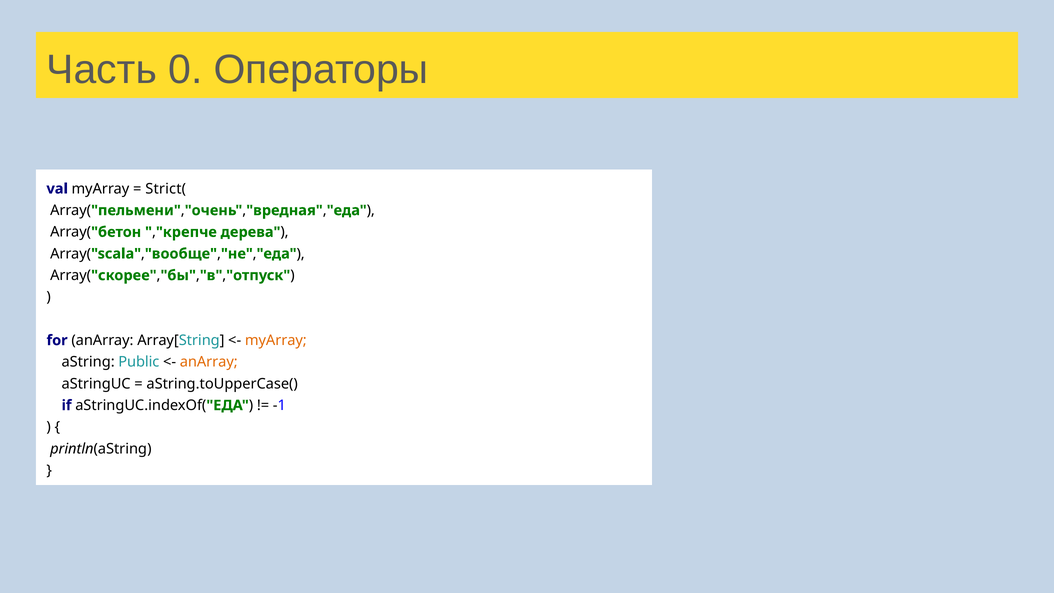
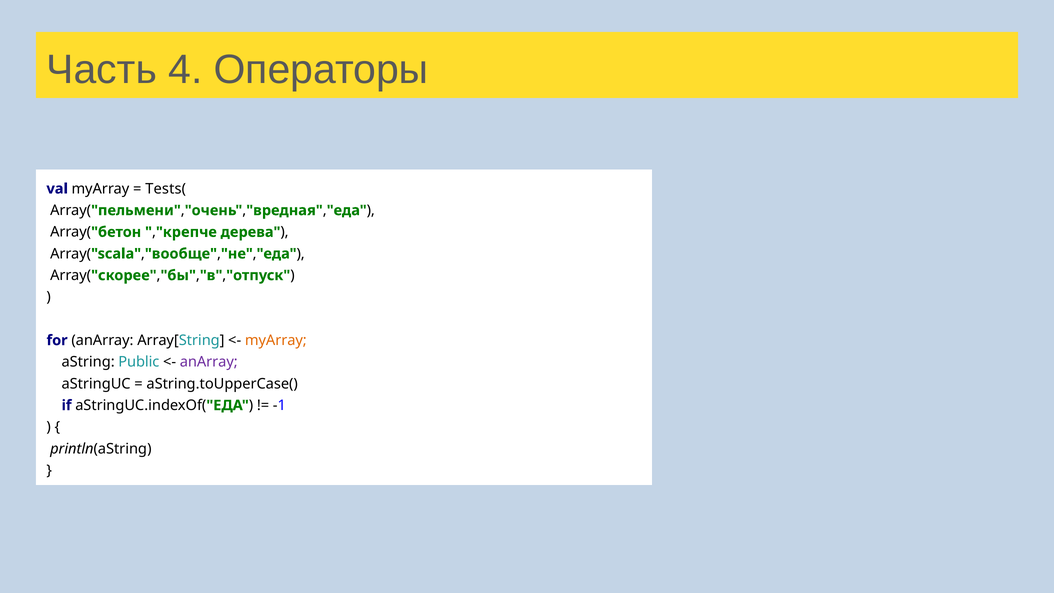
0: 0 -> 4
Strict(: Strict( -> Tests(
anArray at (209, 362) colour: orange -> purple
